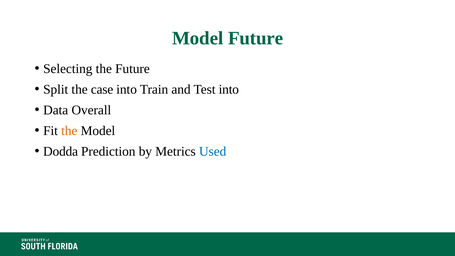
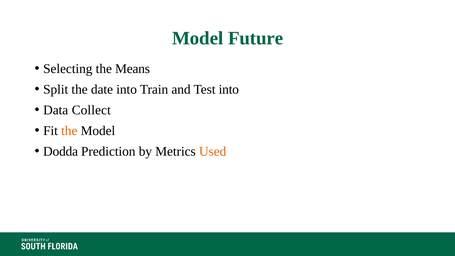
the Future: Future -> Means
case: case -> date
Overall: Overall -> Collect
Used colour: blue -> orange
